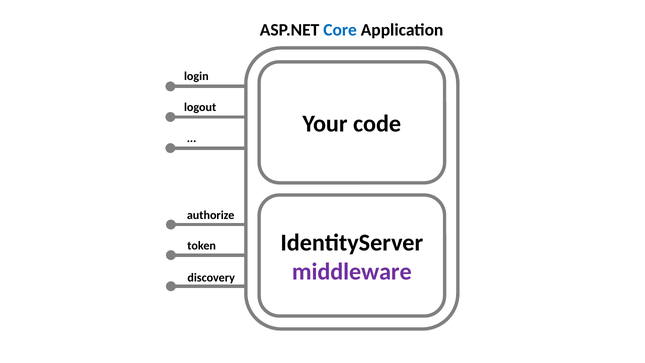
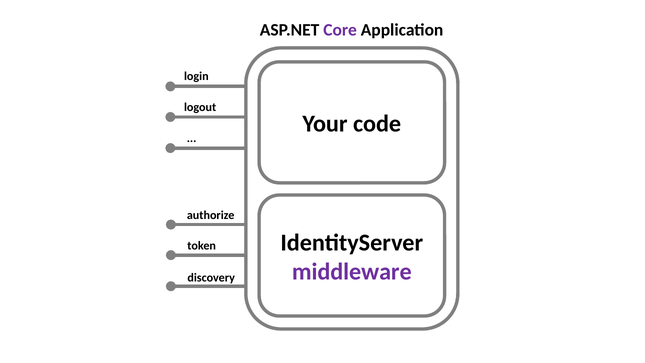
Core colour: blue -> purple
